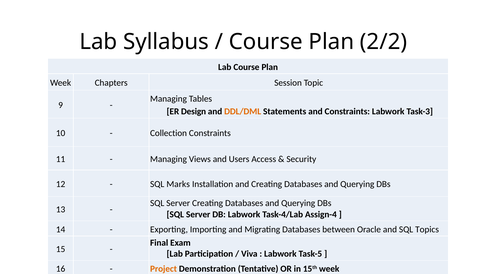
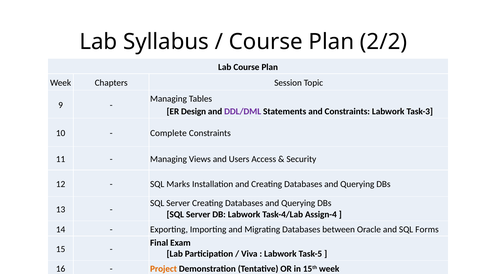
DDL/DML colour: orange -> purple
Collection: Collection -> Complete
Topics: Topics -> Forms
